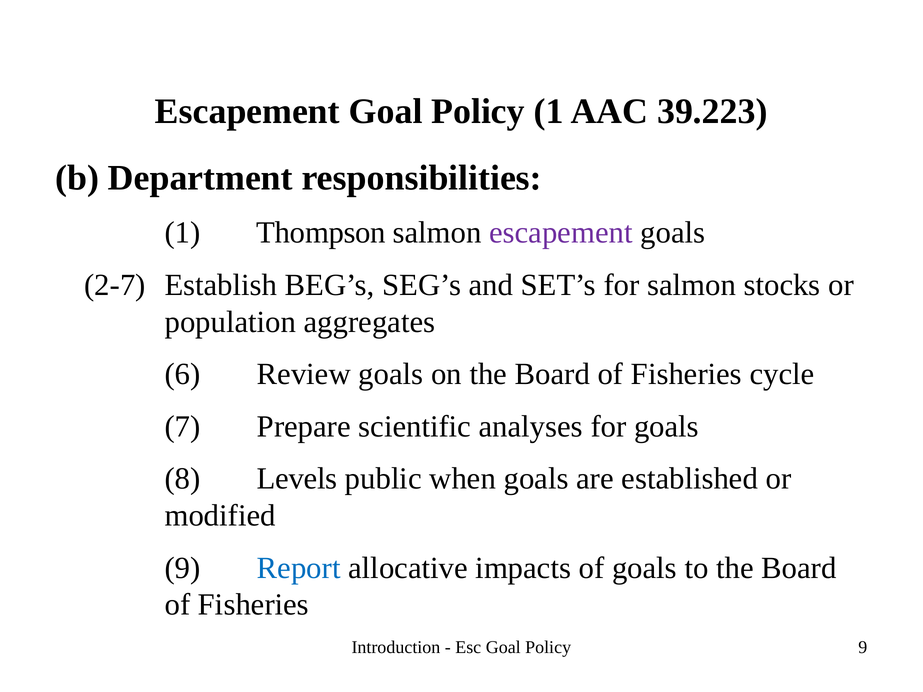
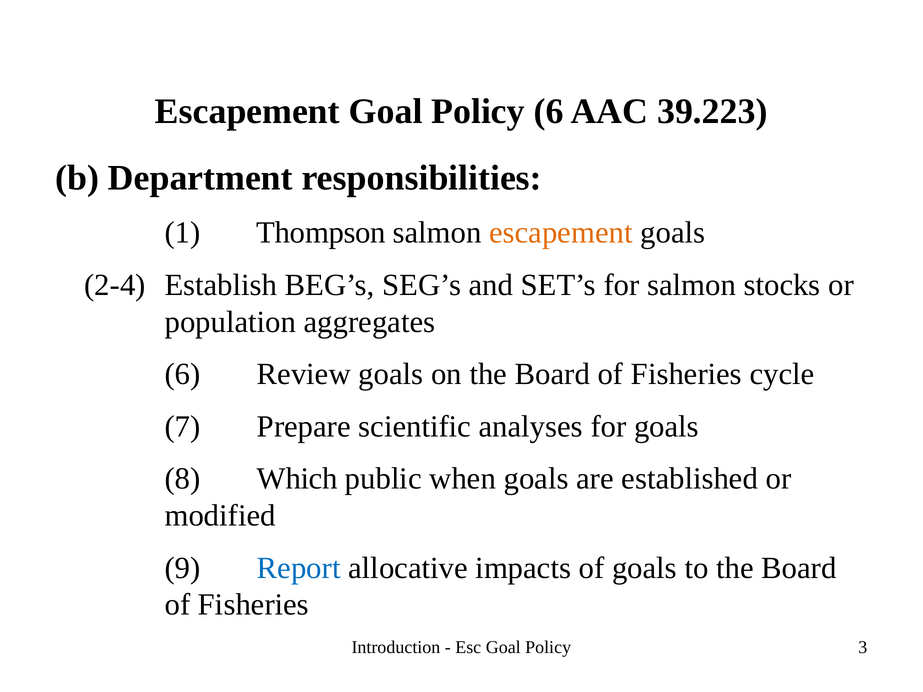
Policy 1: 1 -> 6
escapement at (561, 233) colour: purple -> orange
2-7: 2-7 -> 2-4
Levels: Levels -> Which
Policy 9: 9 -> 3
